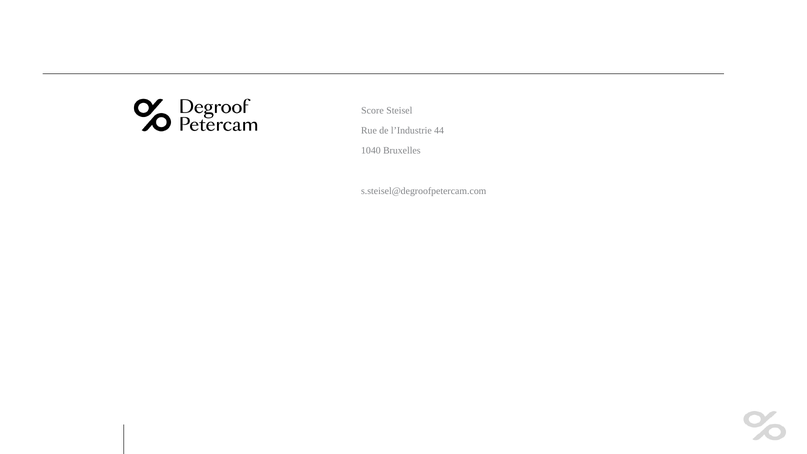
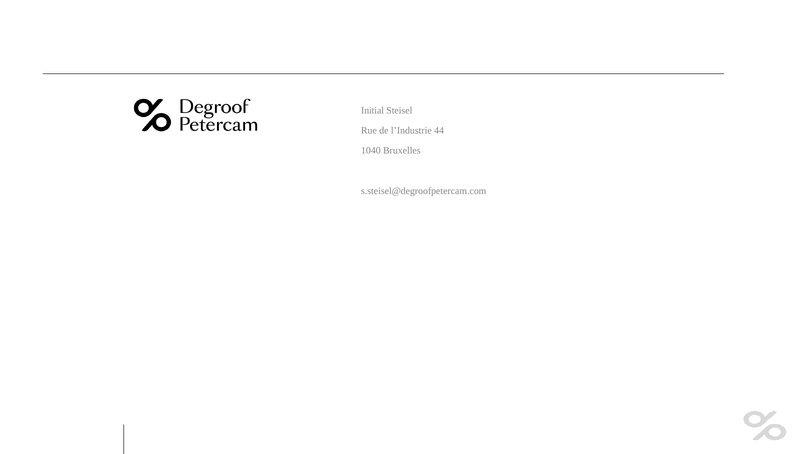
Score: Score -> Initial
